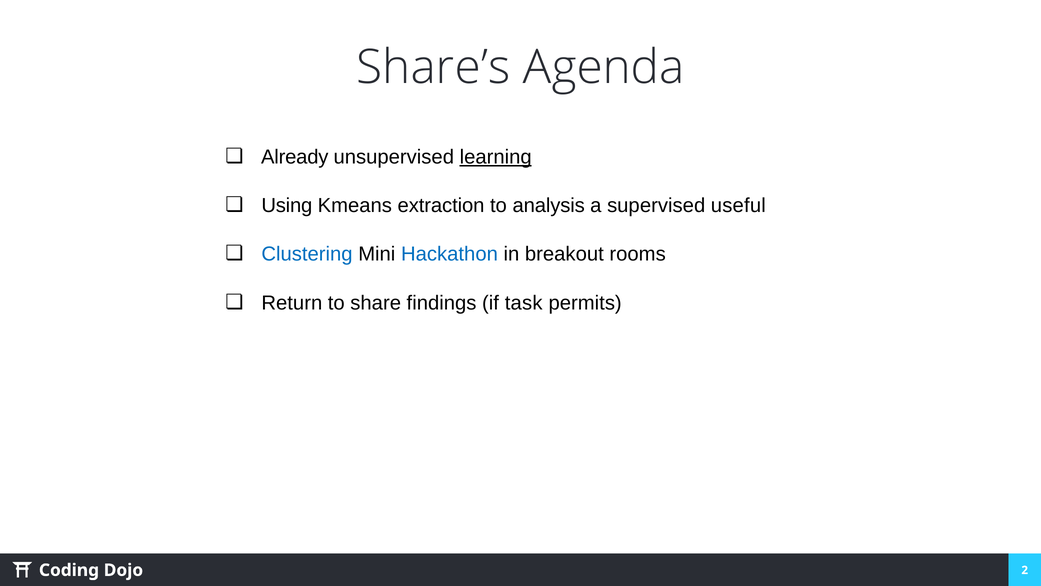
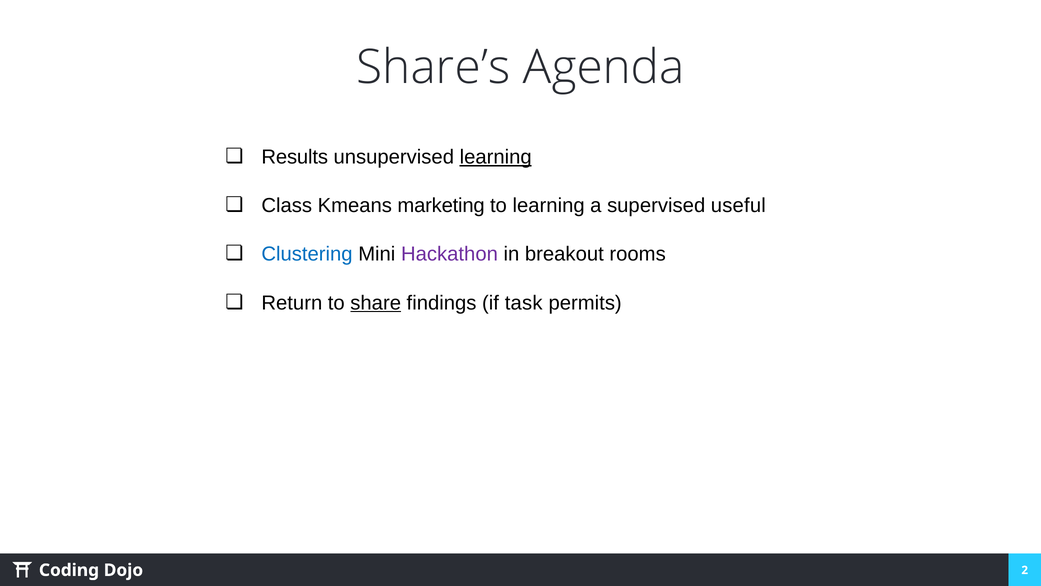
Already: Already -> Results
Using: Using -> Class
extraction: extraction -> marketing
to analysis: analysis -> learning
Hackathon colour: blue -> purple
share underline: none -> present
